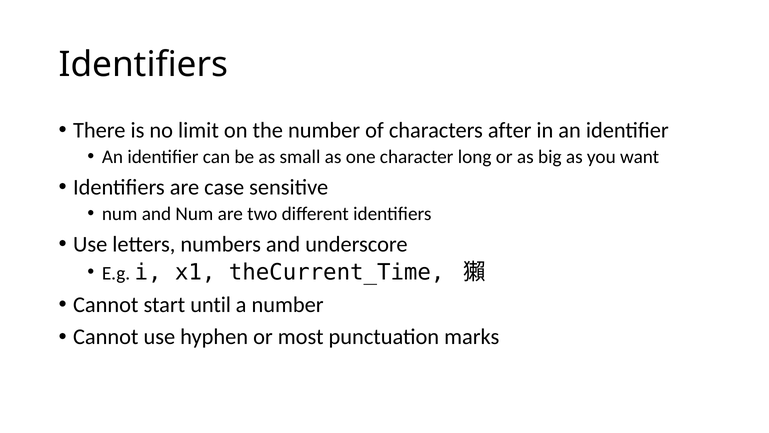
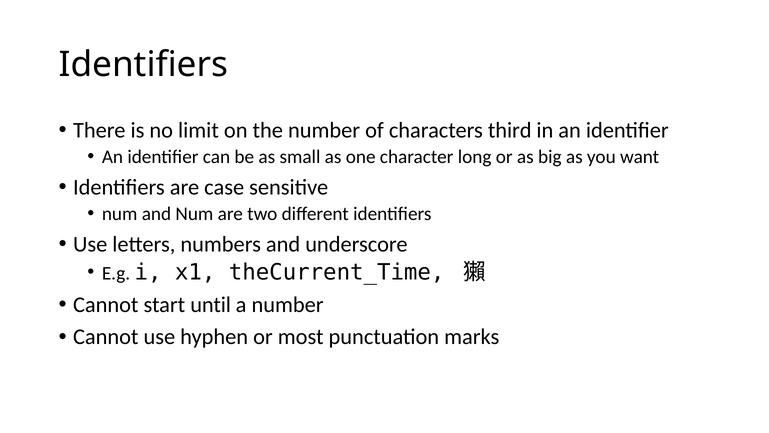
after: after -> third
